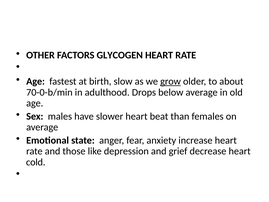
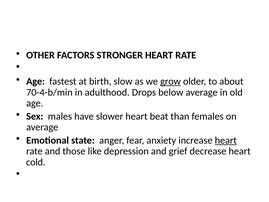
GLYCOGEN: GLYCOGEN -> STRONGER
70-0-b/min: 70-0-b/min -> 70-4-b/min
heart at (226, 140) underline: none -> present
